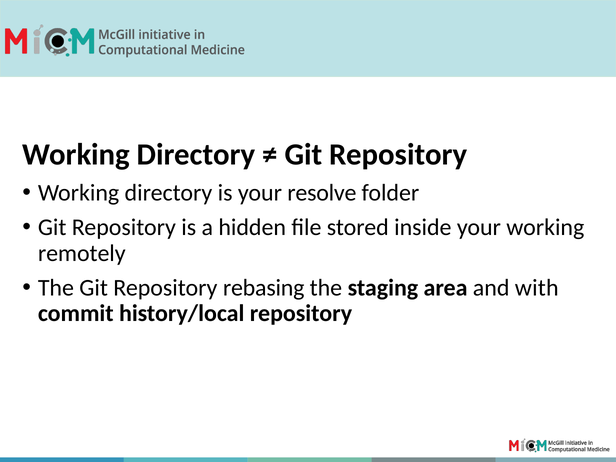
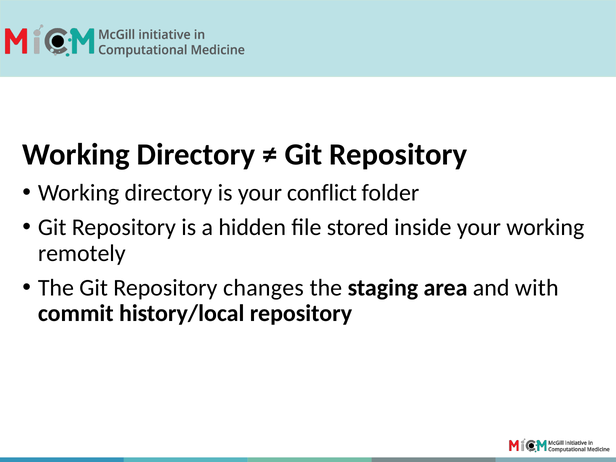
resolve: resolve -> conflict
rebasing: rebasing -> changes
